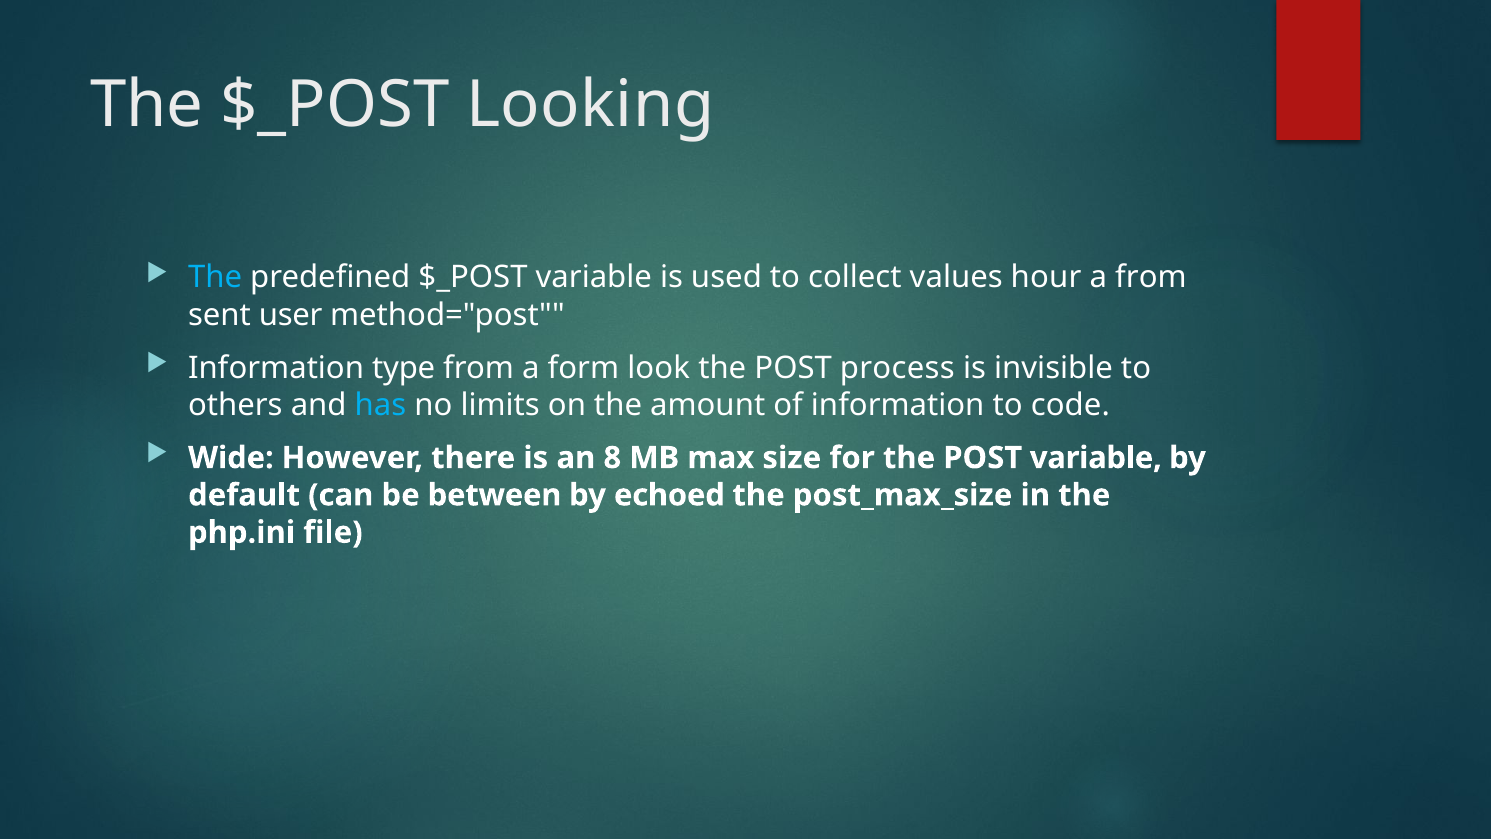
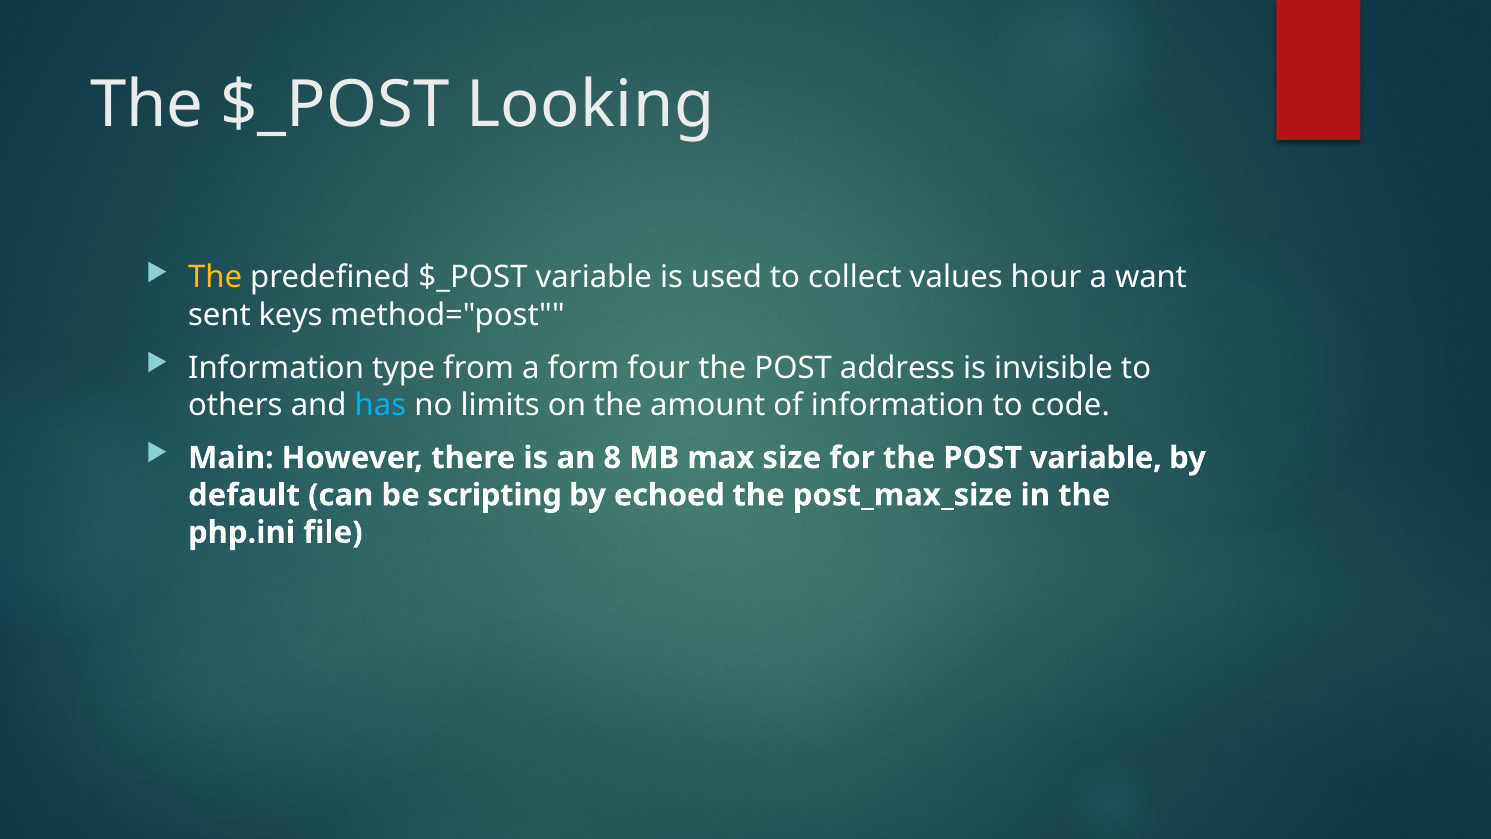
The at (215, 277) colour: light blue -> yellow
a from: from -> want
user: user -> keys
look: look -> four
process: process -> address
Wide: Wide -> Main
between: between -> scripting
